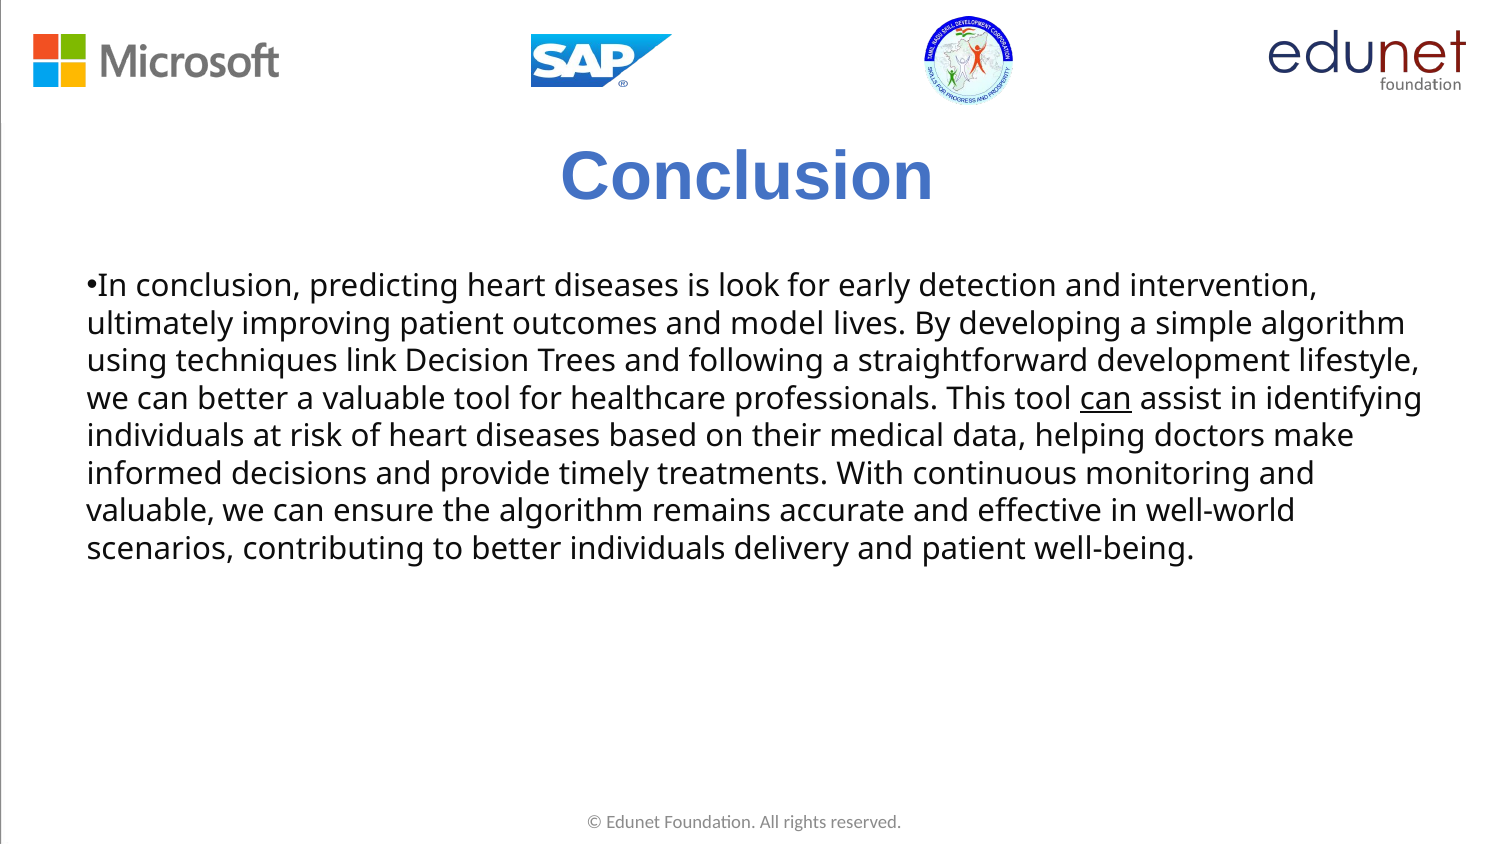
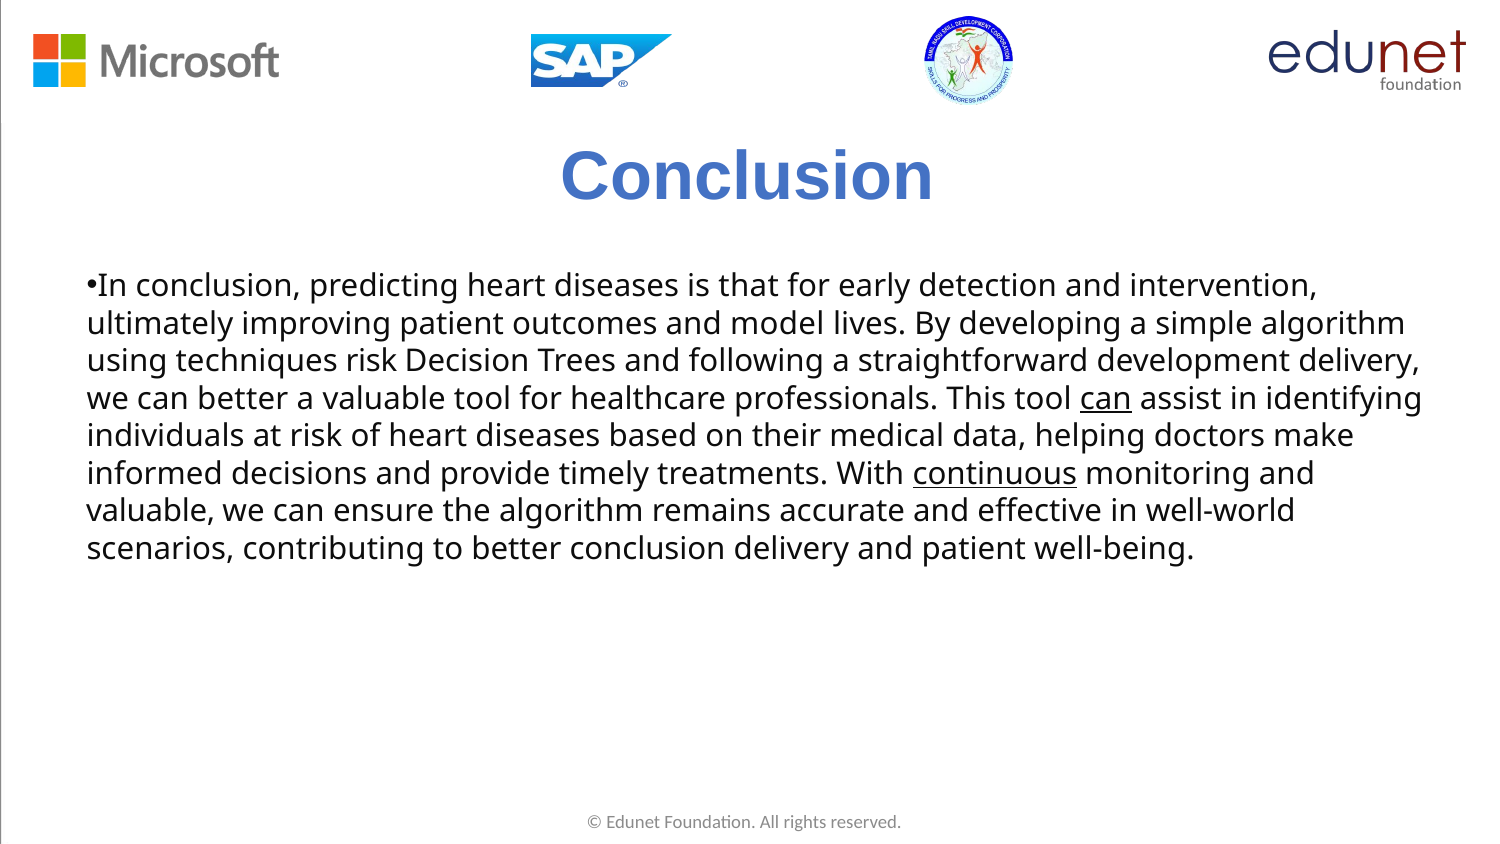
look: look -> that
techniques link: link -> risk
development lifestyle: lifestyle -> delivery
continuous underline: none -> present
better individuals: individuals -> conclusion
